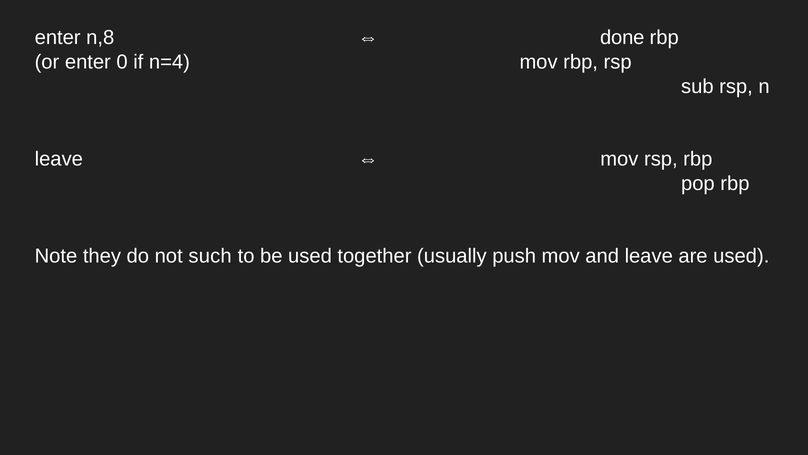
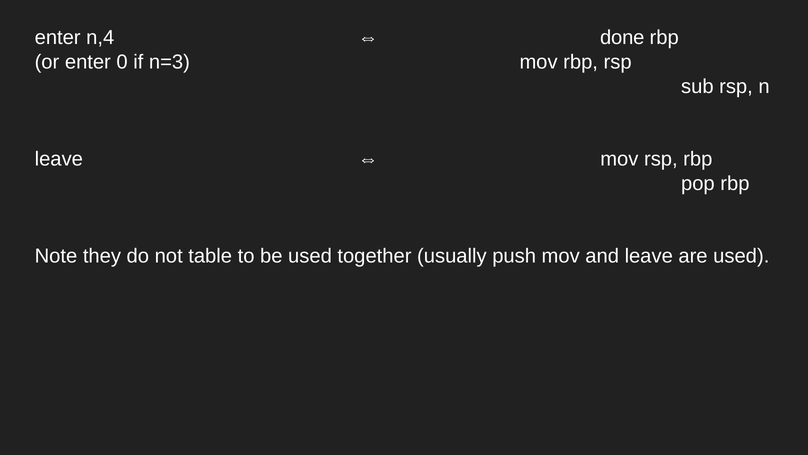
n,8: n,8 -> n,4
n=4: n=4 -> n=3
such: such -> table
